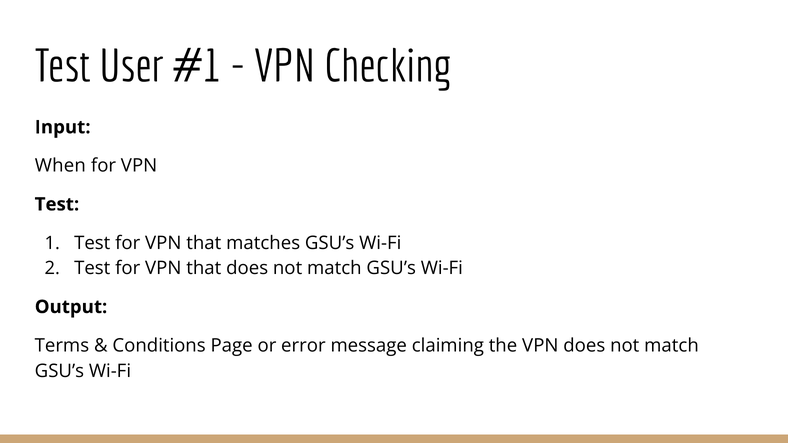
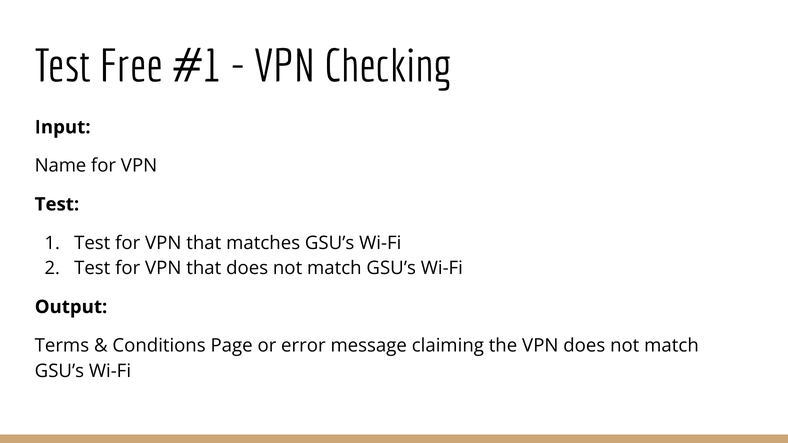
User: User -> Free
When: When -> Name
